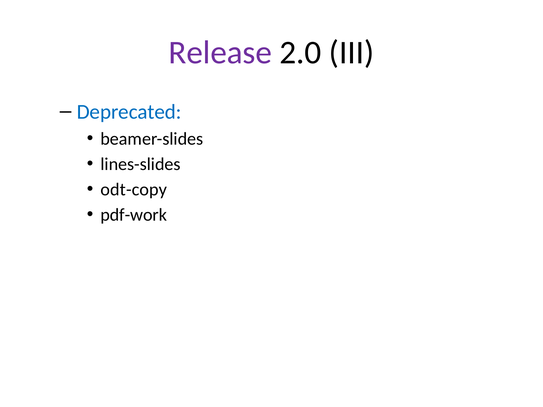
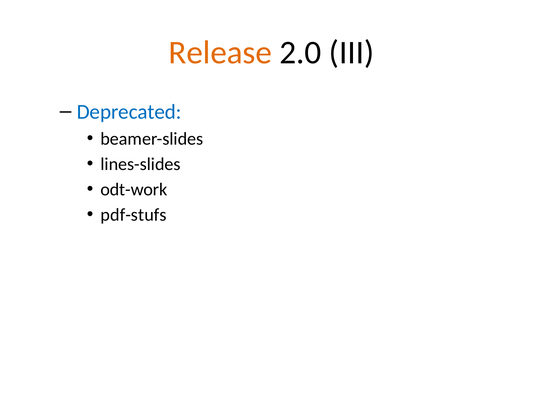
Release colour: purple -> orange
odt-copy: odt-copy -> odt-work
pdf-work: pdf-work -> pdf-stufs
